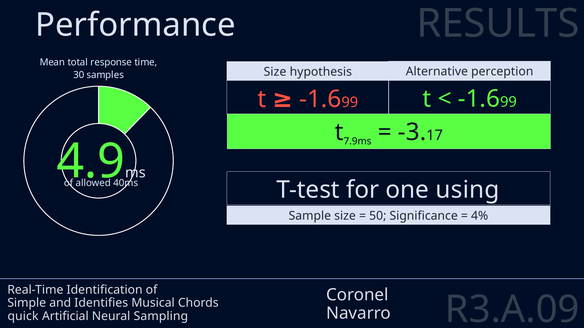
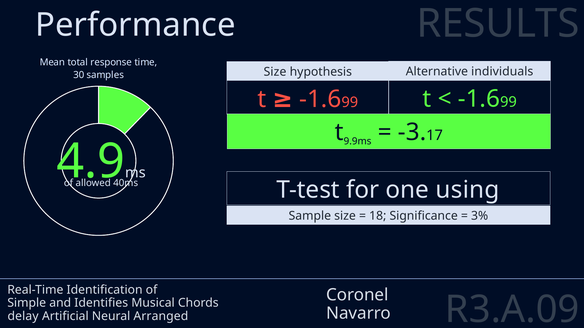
perception: perception -> individuals
7.9ms: 7.9ms -> 9.9ms
50: 50 -> 18
4%: 4% -> 3%
quick: quick -> delay
Sampling: Sampling -> Arranged
